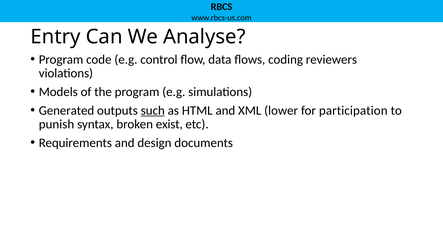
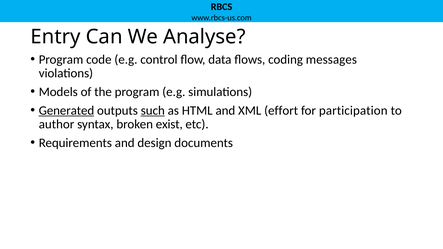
reviewers: reviewers -> messages
Generated underline: none -> present
lower: lower -> effort
punish: punish -> author
